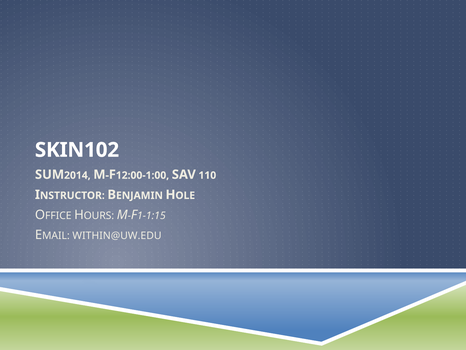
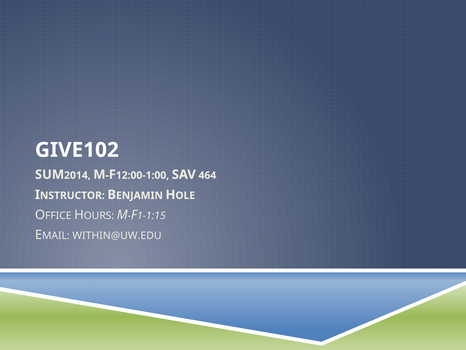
SKIN102: SKIN102 -> GIVE102
110: 110 -> 464
